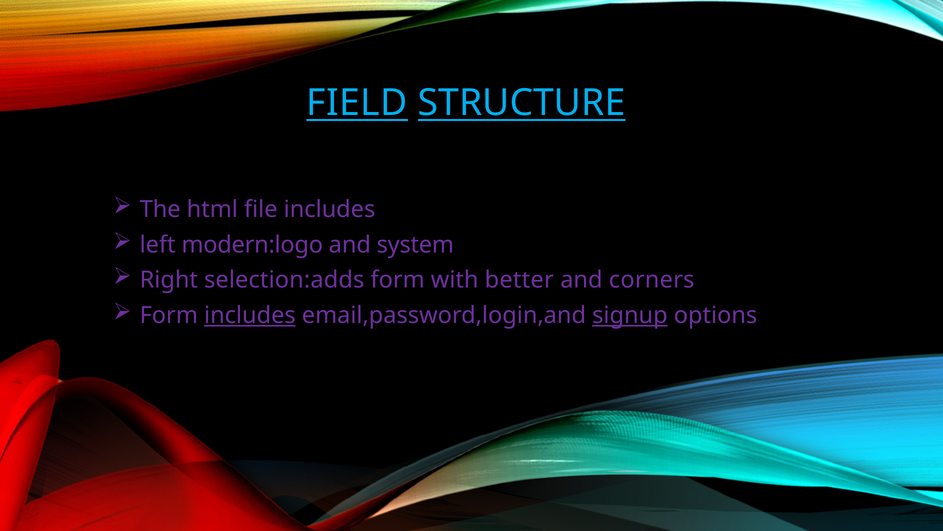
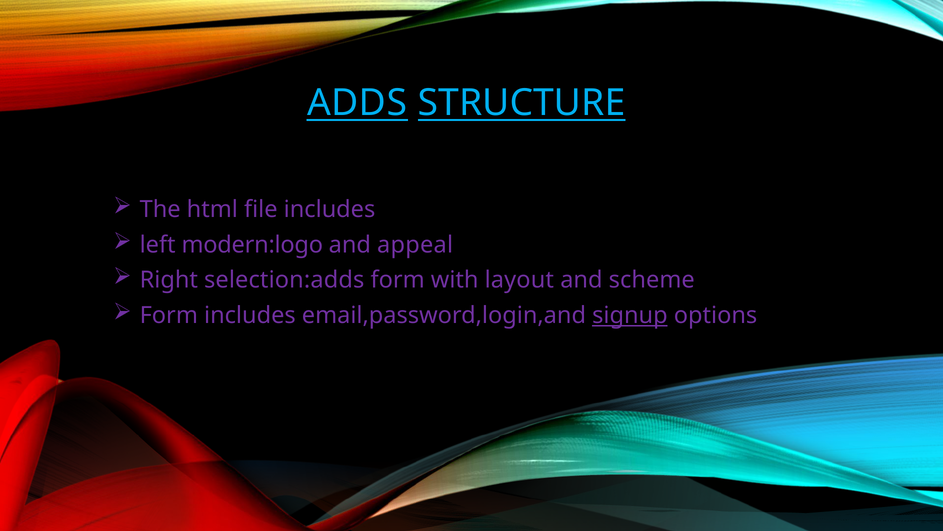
FIELD: FIELD -> ADDS
system: system -> appeal
better: better -> layout
corners: corners -> scheme
includes at (250, 315) underline: present -> none
